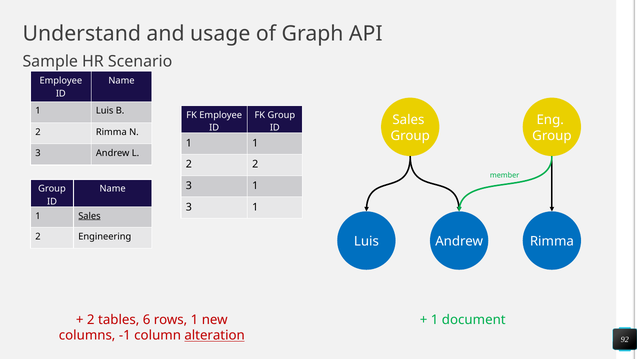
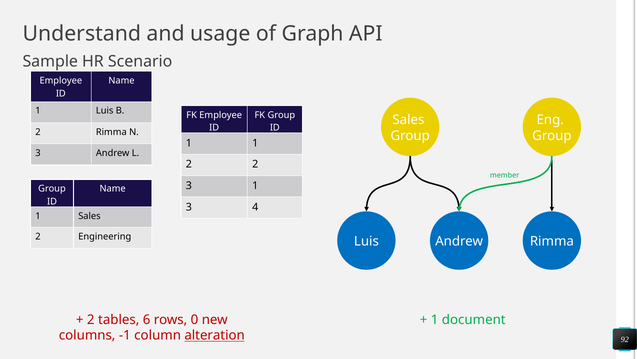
1 at (255, 207): 1 -> 4
Sales at (89, 216) underline: present -> none
rows 1: 1 -> 0
